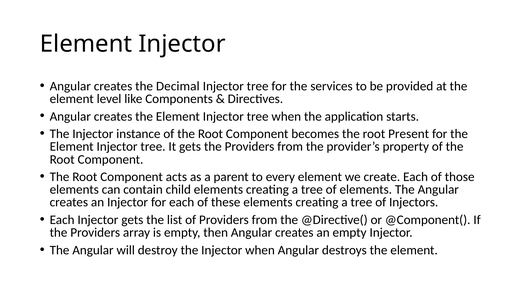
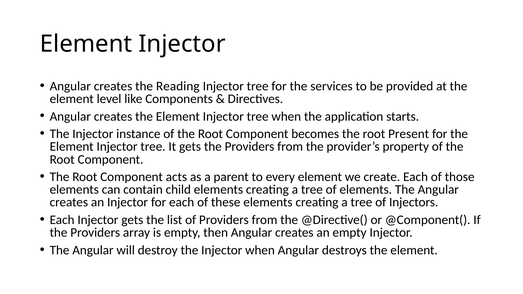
Decimal: Decimal -> Reading
